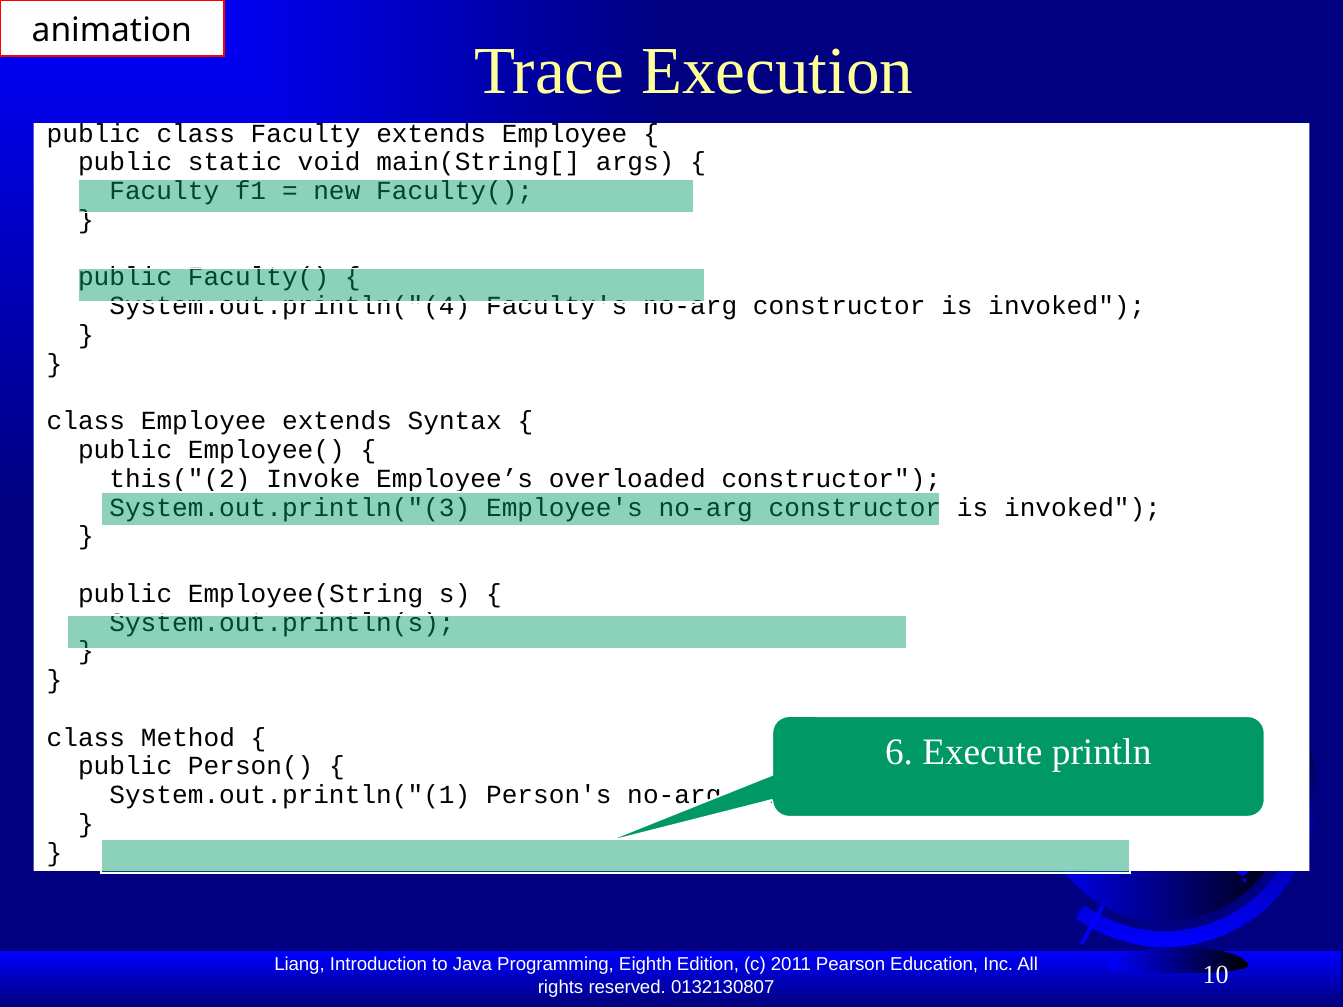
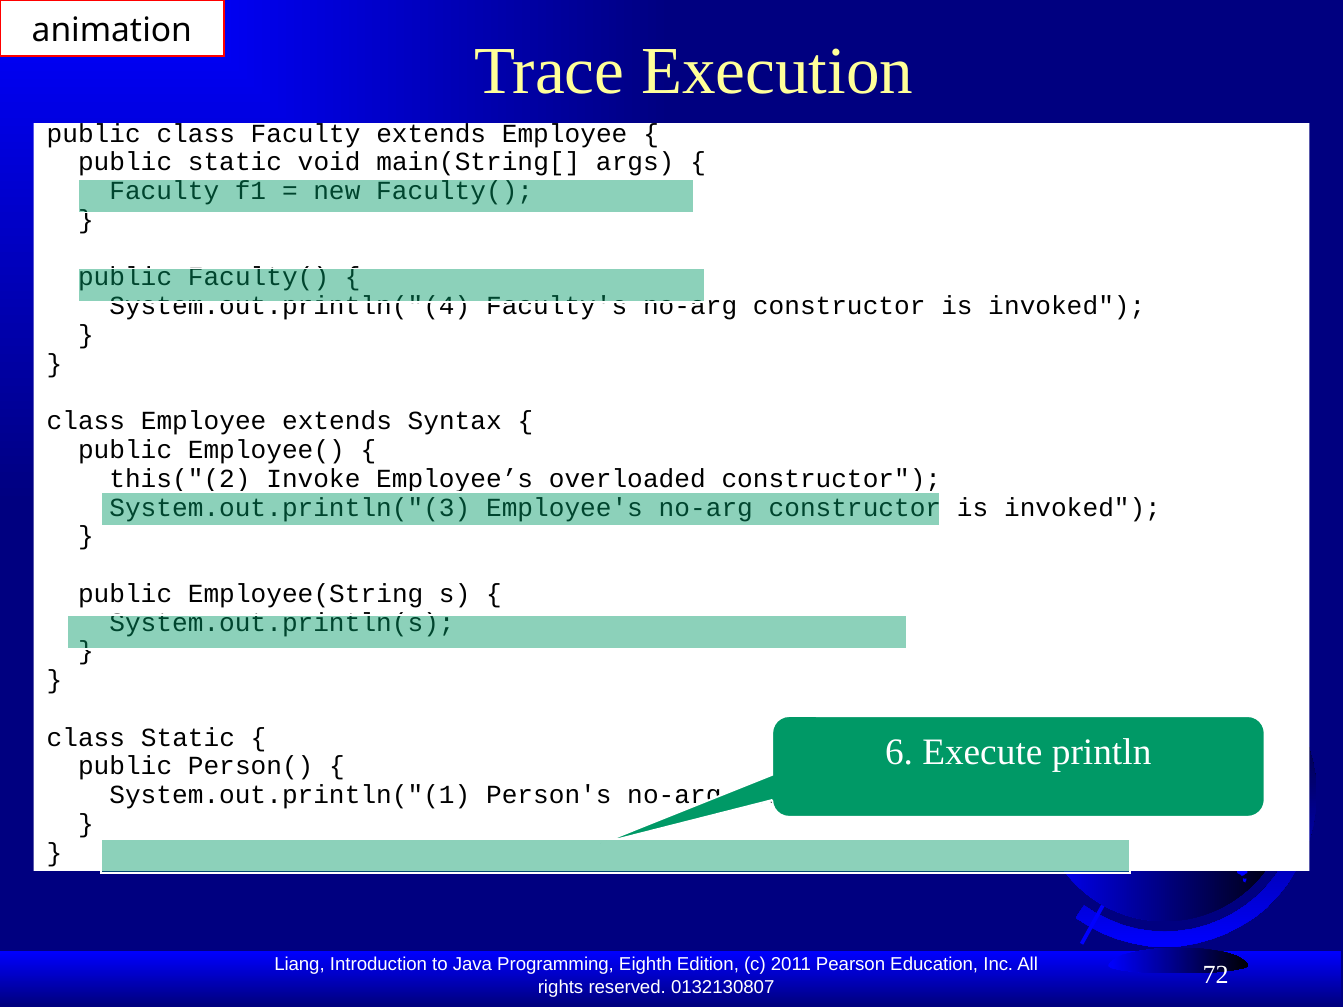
class Method: Method -> Static
10: 10 -> 72
